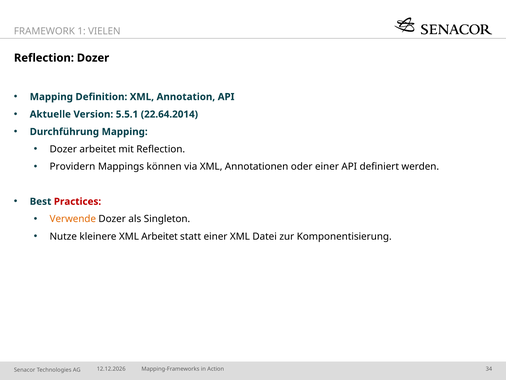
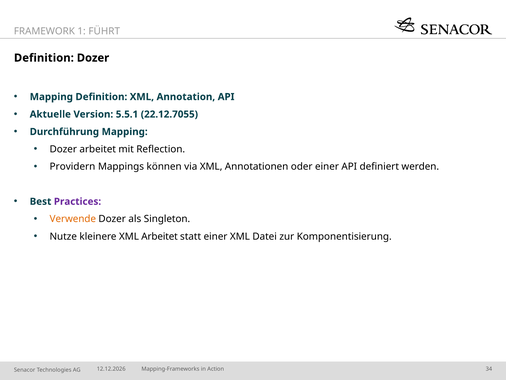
VIELEN: VIELEN -> FÜHRT
Reflection at (44, 58): Reflection -> Definition
22.64.2014: 22.64.2014 -> 22.12.7055
Practices colour: red -> purple
